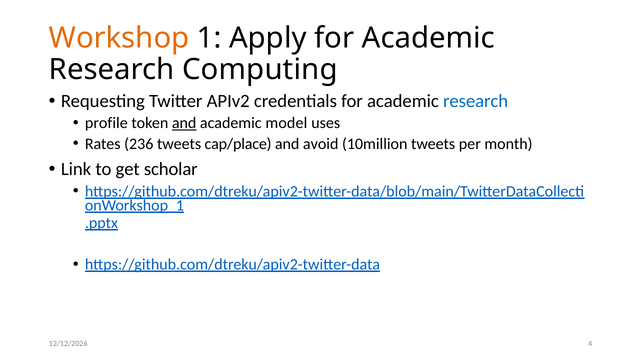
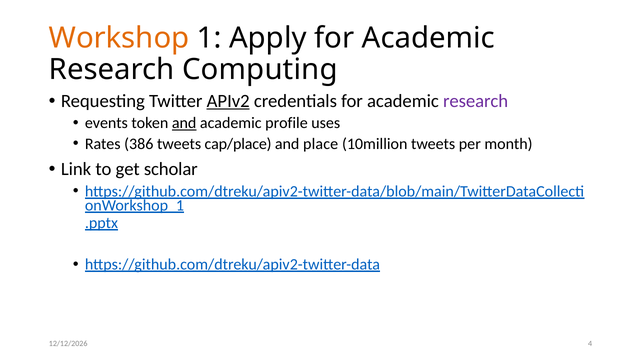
APIv2 underline: none -> present
research at (476, 101) colour: blue -> purple
profile: profile -> events
model: model -> profile
236: 236 -> 386
avoid: avoid -> place
